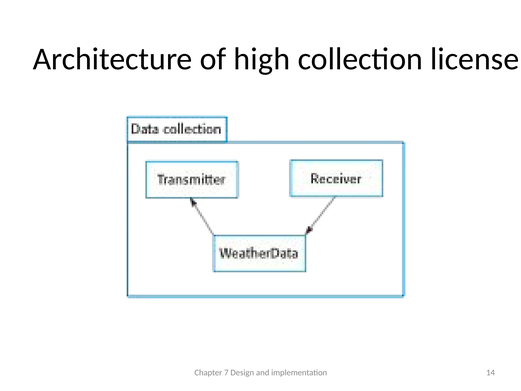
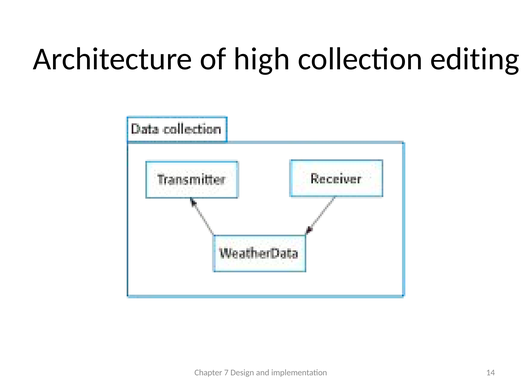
license: license -> editing
